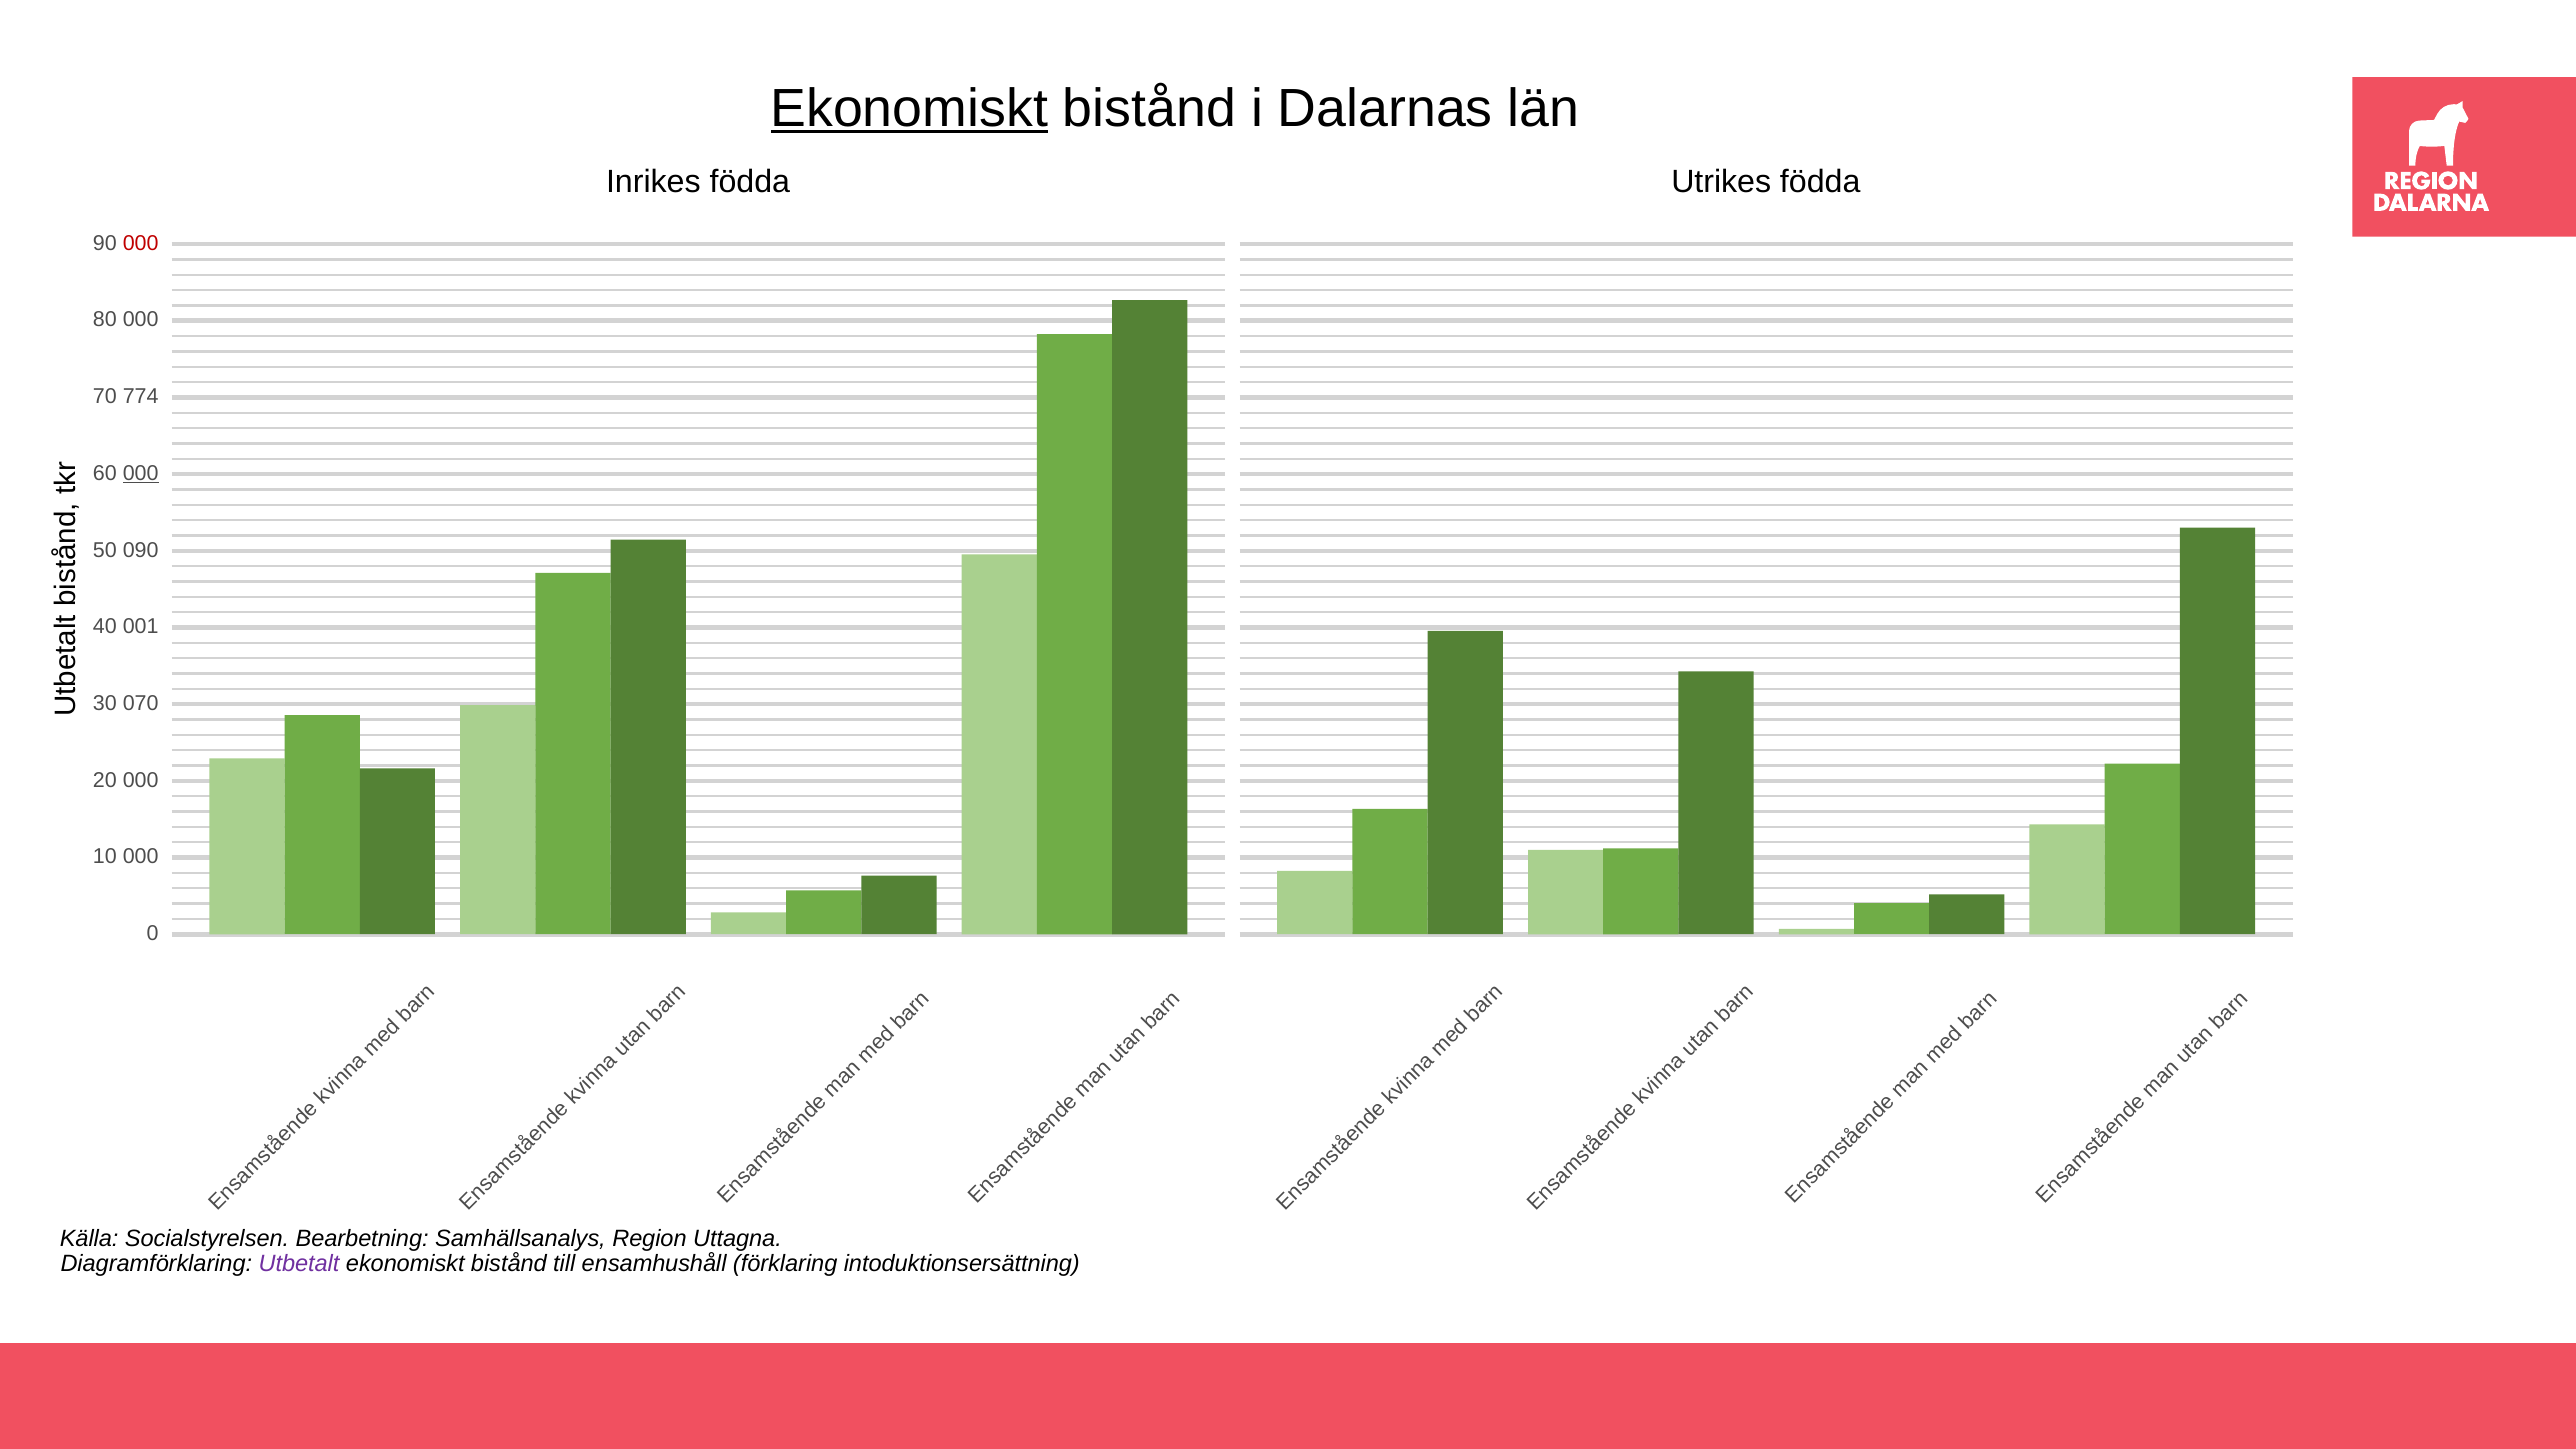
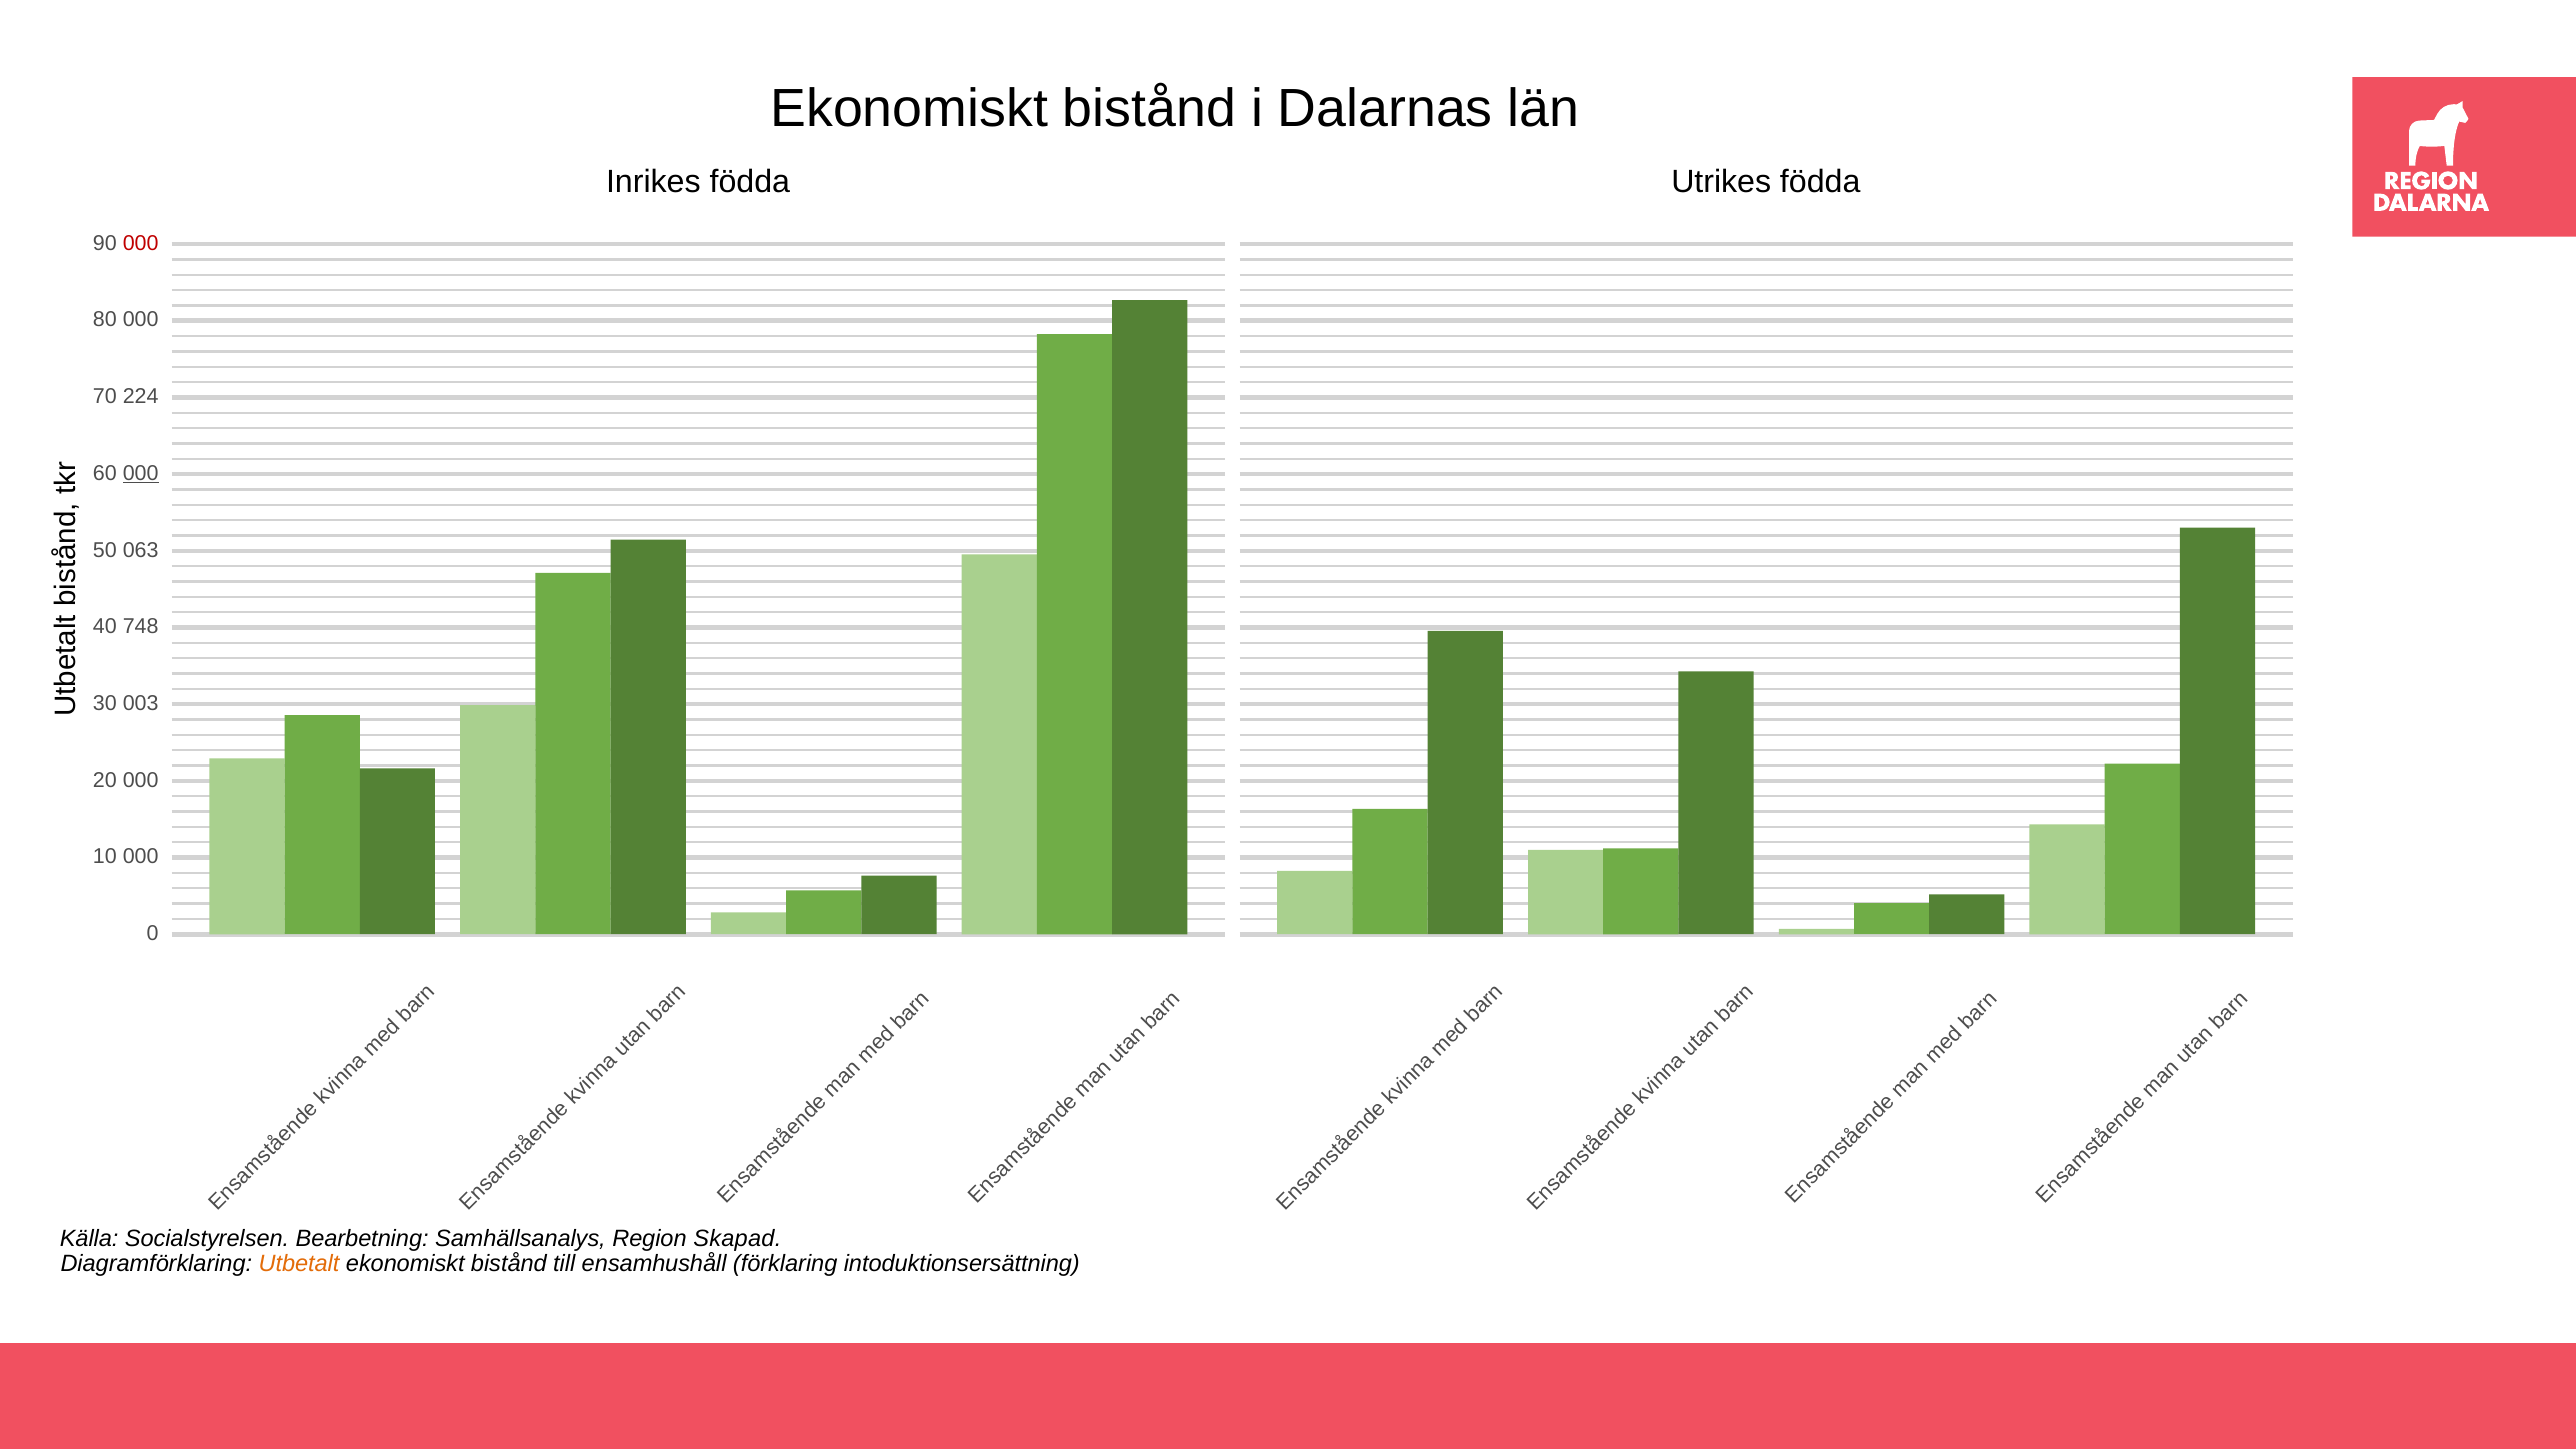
Ekonomiskt at (909, 108) underline: present -> none
774: 774 -> 224
090: 090 -> 063
001: 001 -> 748
070: 070 -> 003
Uttagna: Uttagna -> Skapad
Utbetalt colour: purple -> orange
